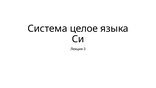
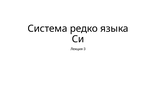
целое: целое -> редко
